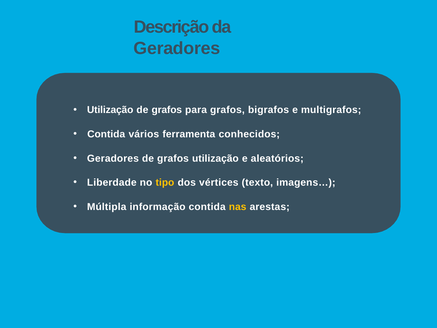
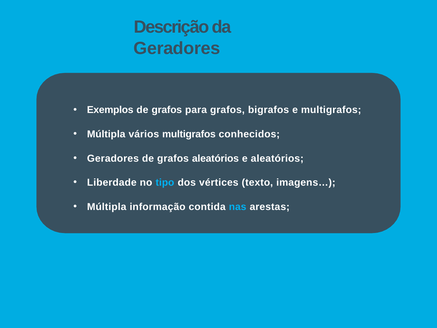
Utilização at (110, 110): Utilização -> Exemplos
Contida at (106, 134): Contida -> Múltipla
vários ferramenta: ferramenta -> multigrafos
grafos utilização: utilização -> aleatórios
tipo colour: yellow -> light blue
nas colour: yellow -> light blue
